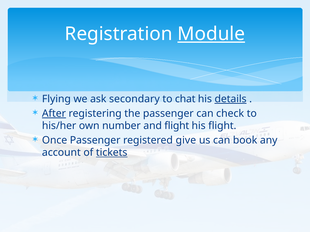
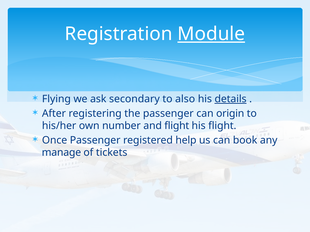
chat: chat -> also
After underline: present -> none
check: check -> origin
give: give -> help
account: account -> manage
tickets underline: present -> none
